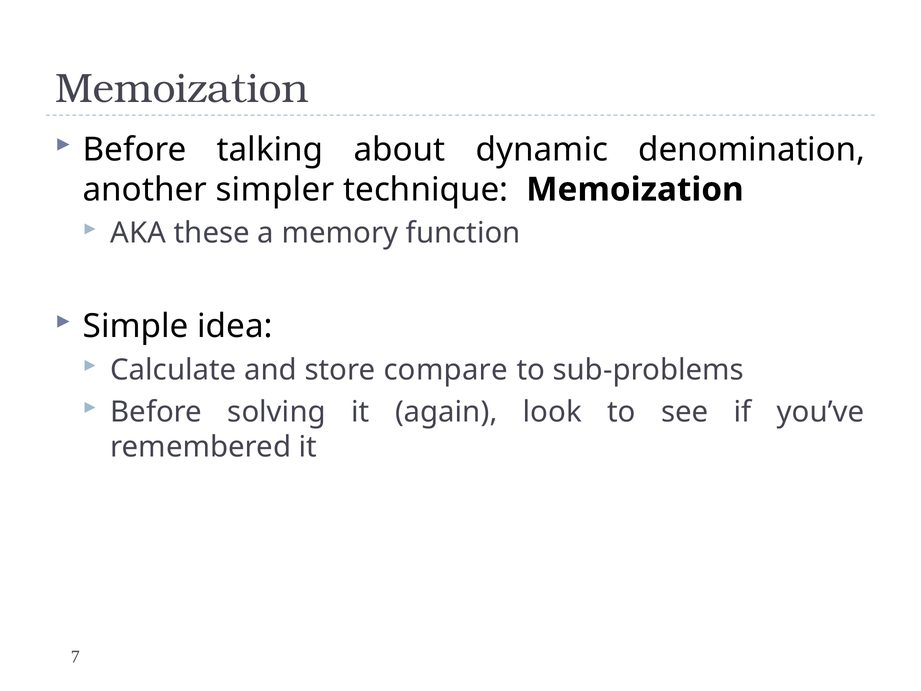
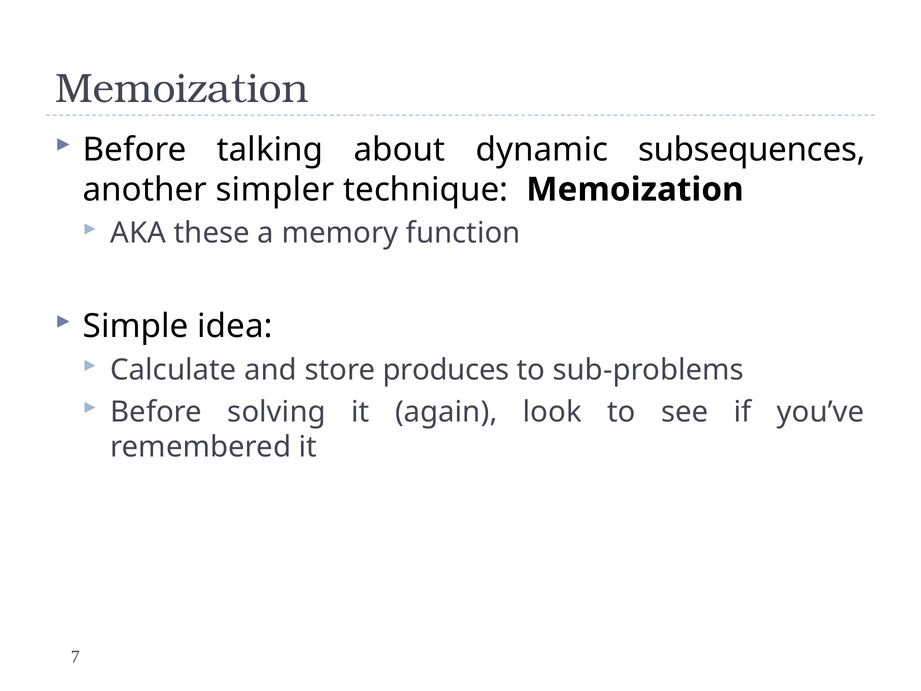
denomination: denomination -> subsequences
compare: compare -> produces
